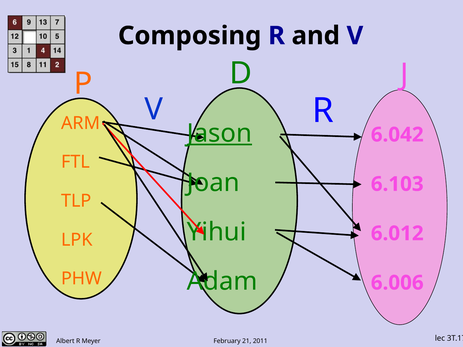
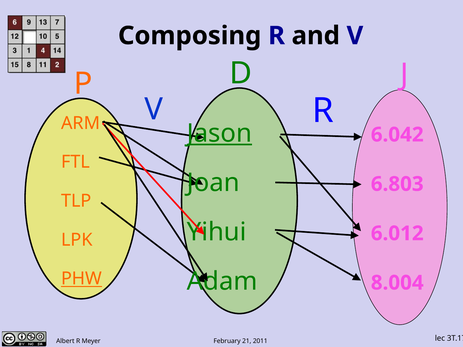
6.103: 6.103 -> 6.803
PHW underline: none -> present
6.006: 6.006 -> 8.004
